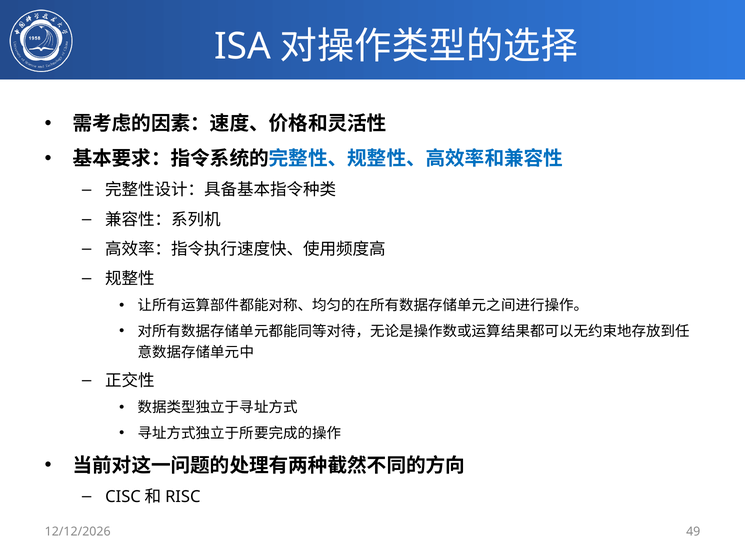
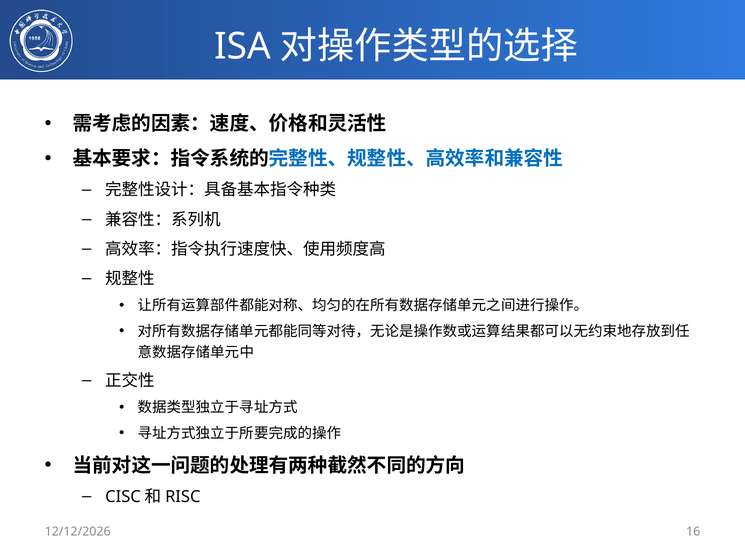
49: 49 -> 16
